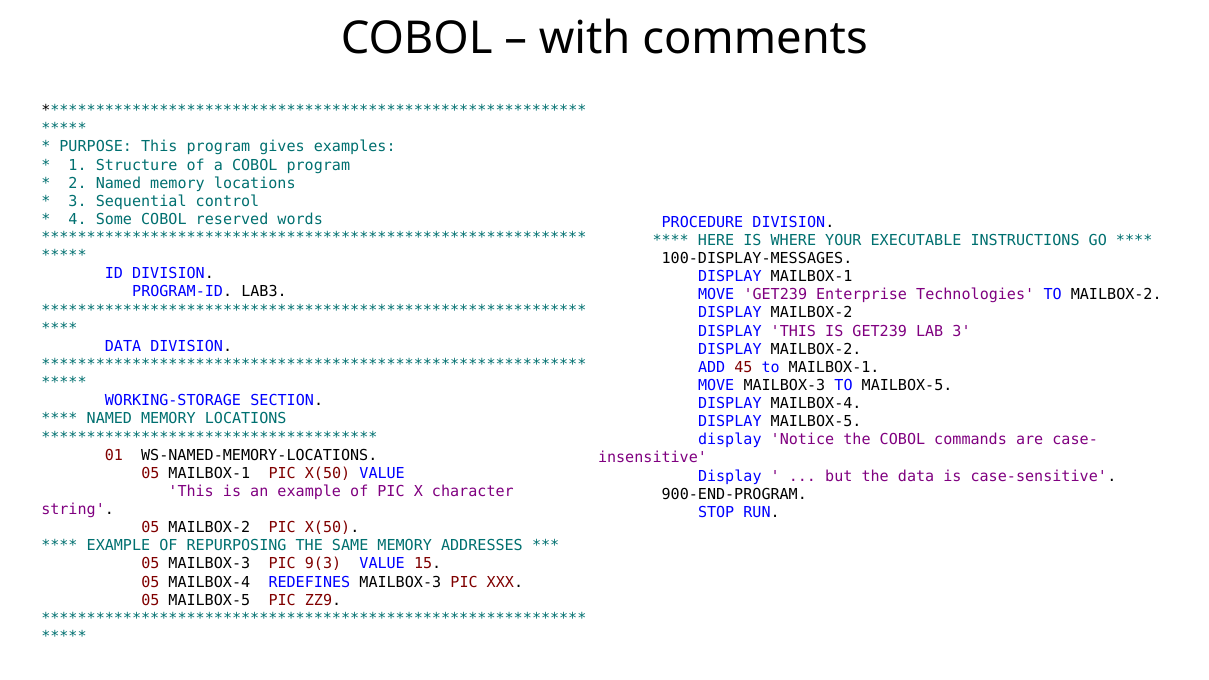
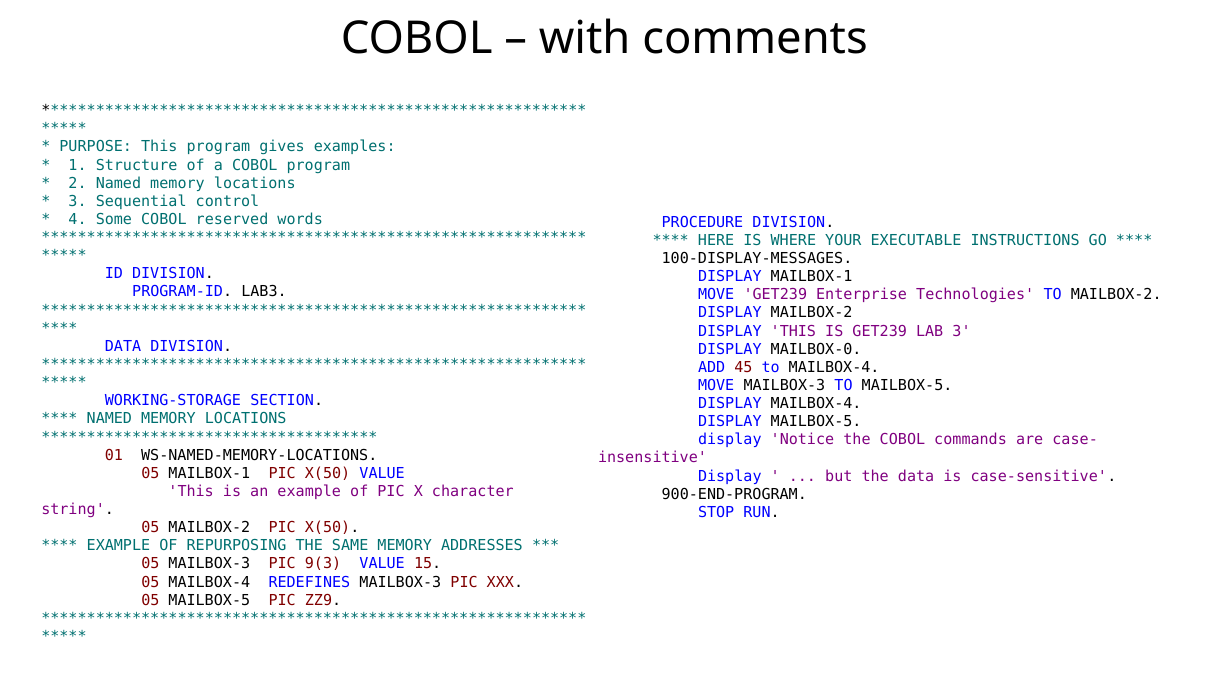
MAILBOX-2 at (816, 349): MAILBOX-2 -> MAILBOX-0
to MAILBOX-1: MAILBOX-1 -> MAILBOX-4
